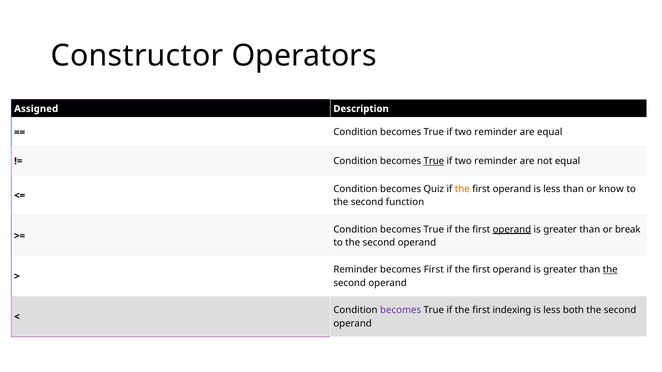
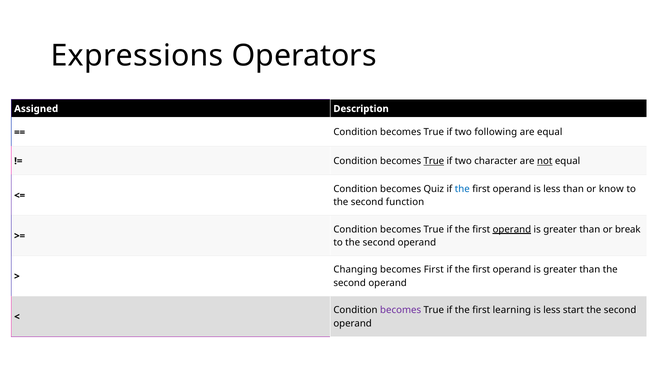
Constructor: Constructor -> Expressions
reminder at (496, 132): reminder -> following
reminder at (496, 161): reminder -> character
not underline: none -> present
the at (462, 189) colour: orange -> blue
Reminder at (356, 270): Reminder -> Changing
the at (610, 270) underline: present -> none
indexing: indexing -> learning
both: both -> start
